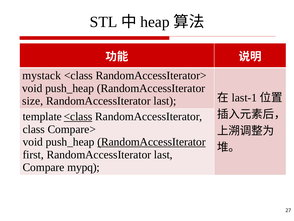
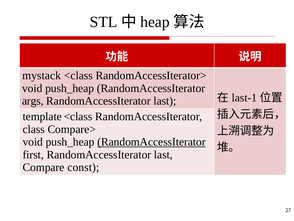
size: size -> args
<class at (78, 116) underline: present -> none
mypq: mypq -> const
